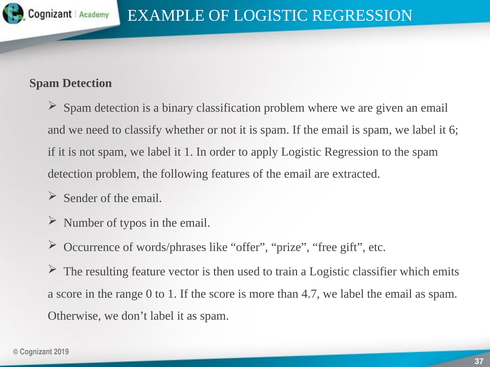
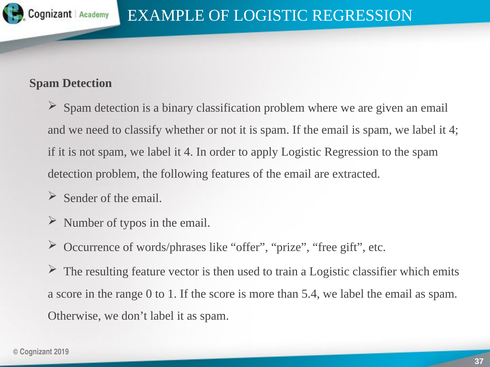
6 at (454, 130): 6 -> 4
1 at (189, 152): 1 -> 4
4.7: 4.7 -> 5.4
